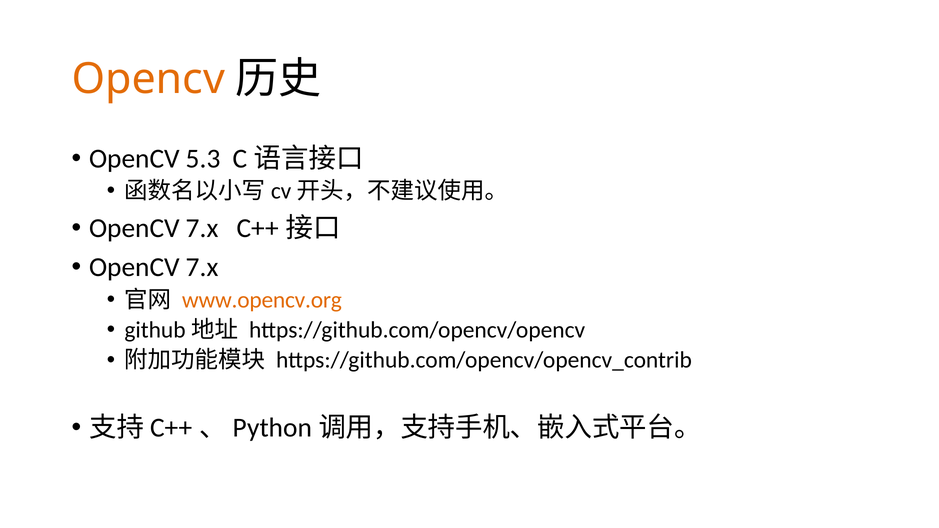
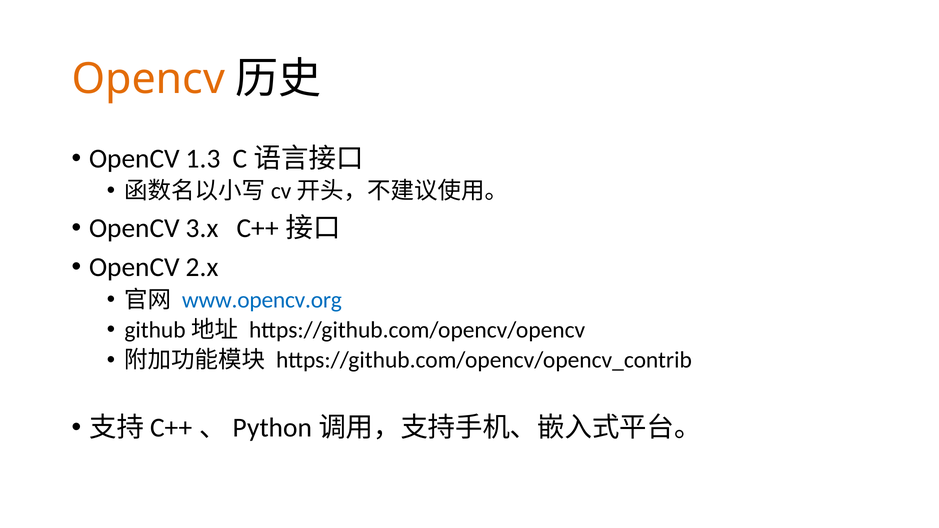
5.3: 5.3 -> 1.3
7.x at (202, 228): 7.x -> 3.x
7.x at (202, 268): 7.x -> 2.x
www.opencv.org colour: orange -> blue
